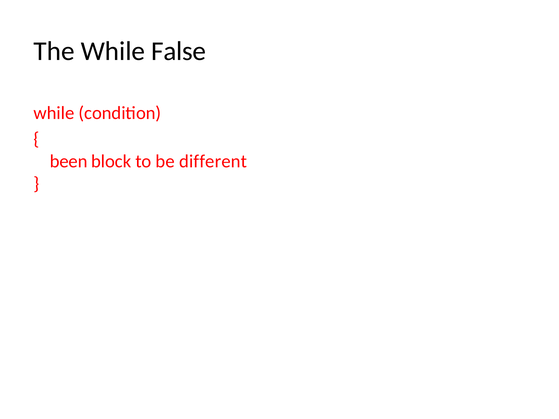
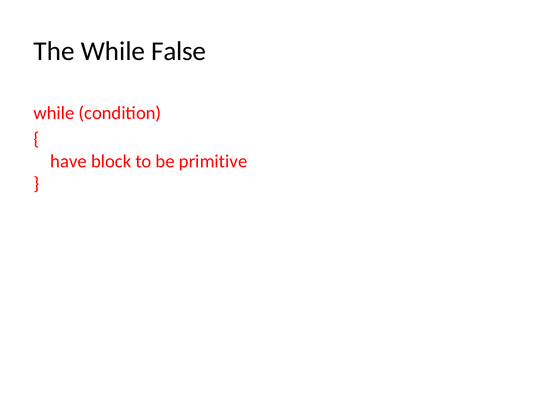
been: been -> have
different: different -> primitive
